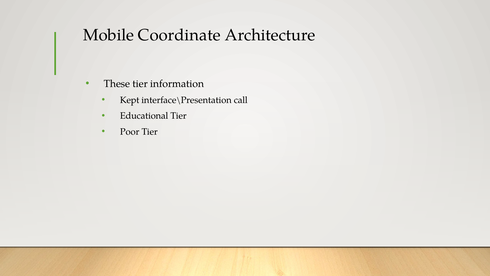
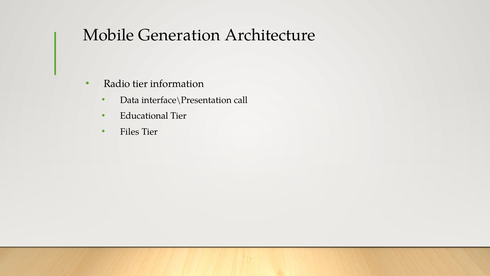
Coordinate: Coordinate -> Generation
These: These -> Radio
Kept: Kept -> Data
Poor: Poor -> Files
